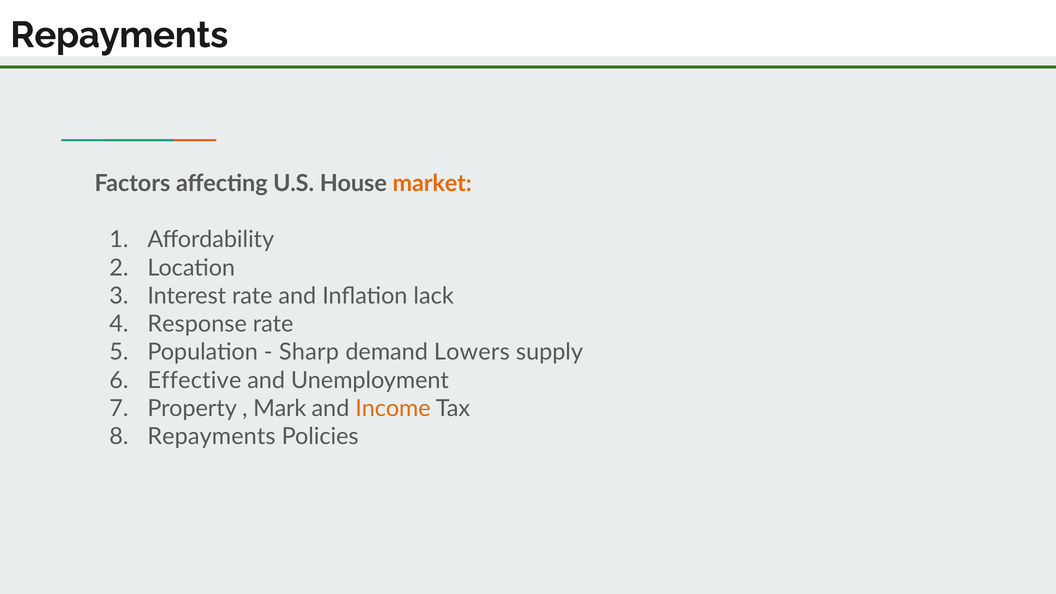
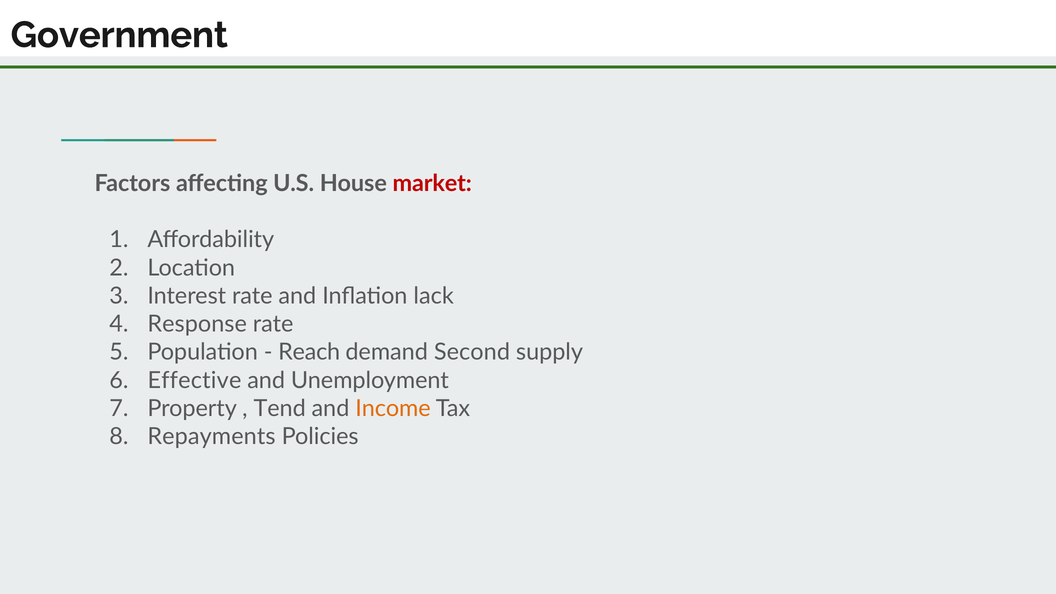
Repayments at (119, 35): Repayments -> Government
market colour: orange -> red
Sharp: Sharp -> Reach
Lowers: Lowers -> Second
Mark: Mark -> Tend
